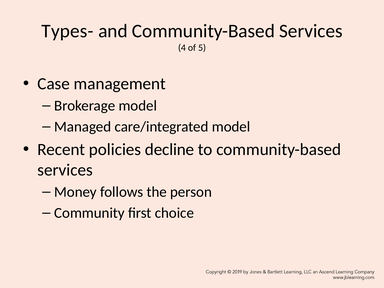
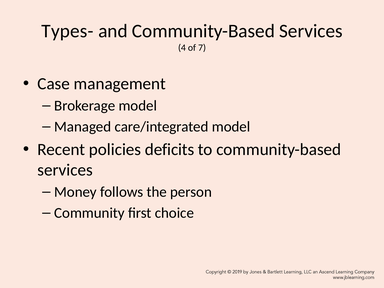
5: 5 -> 7
decline: decline -> deficits
